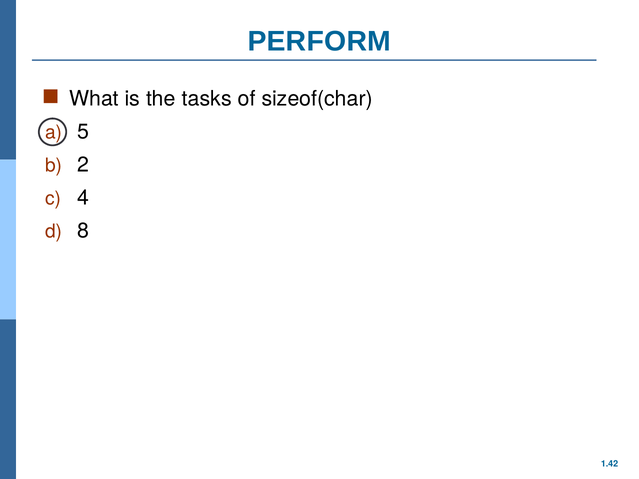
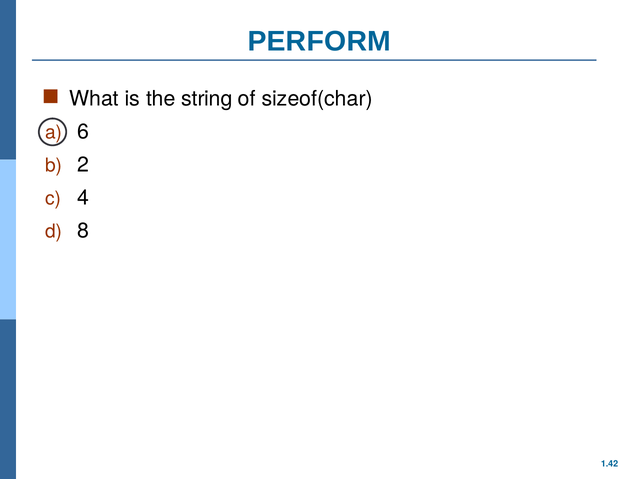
tasks: tasks -> string
5: 5 -> 6
